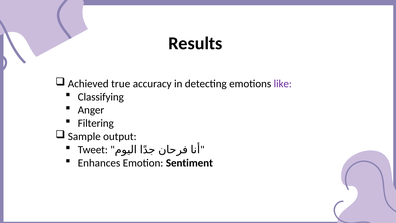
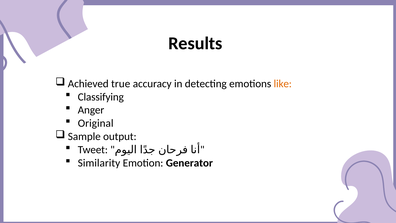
like colour: purple -> orange
Filtering: Filtering -> Original
Enhances: Enhances -> Similarity
Sentiment: Sentiment -> Generator
